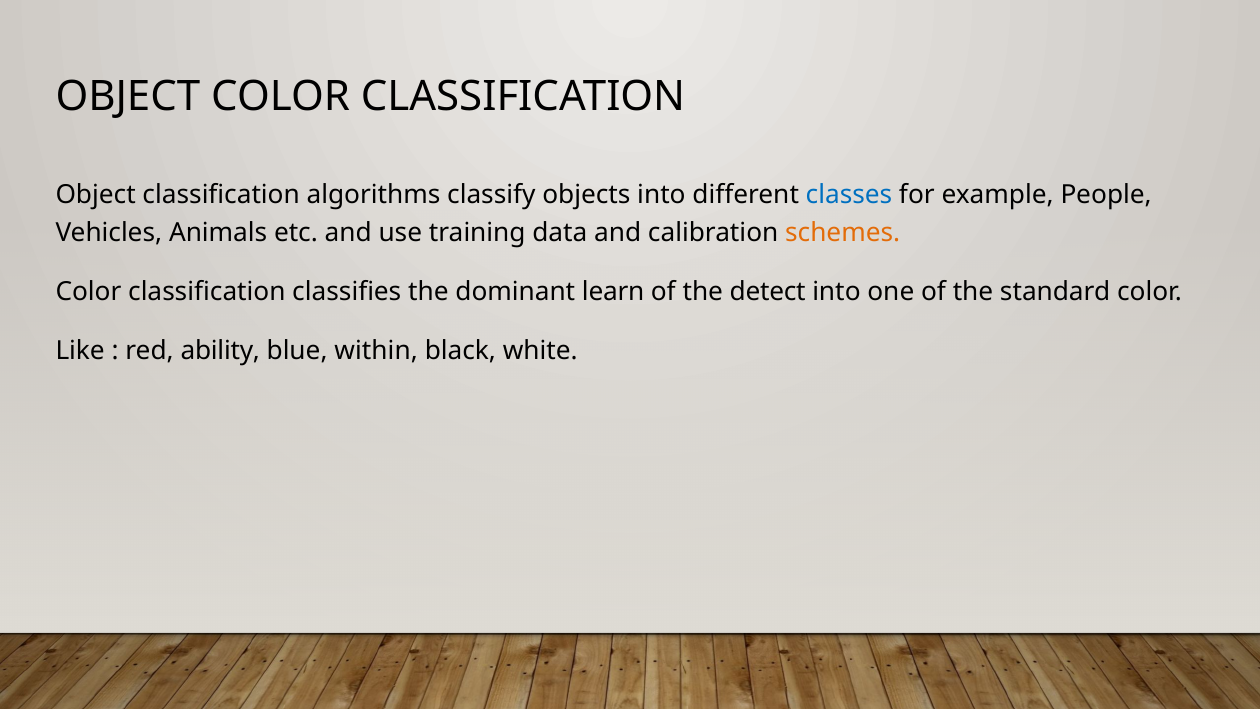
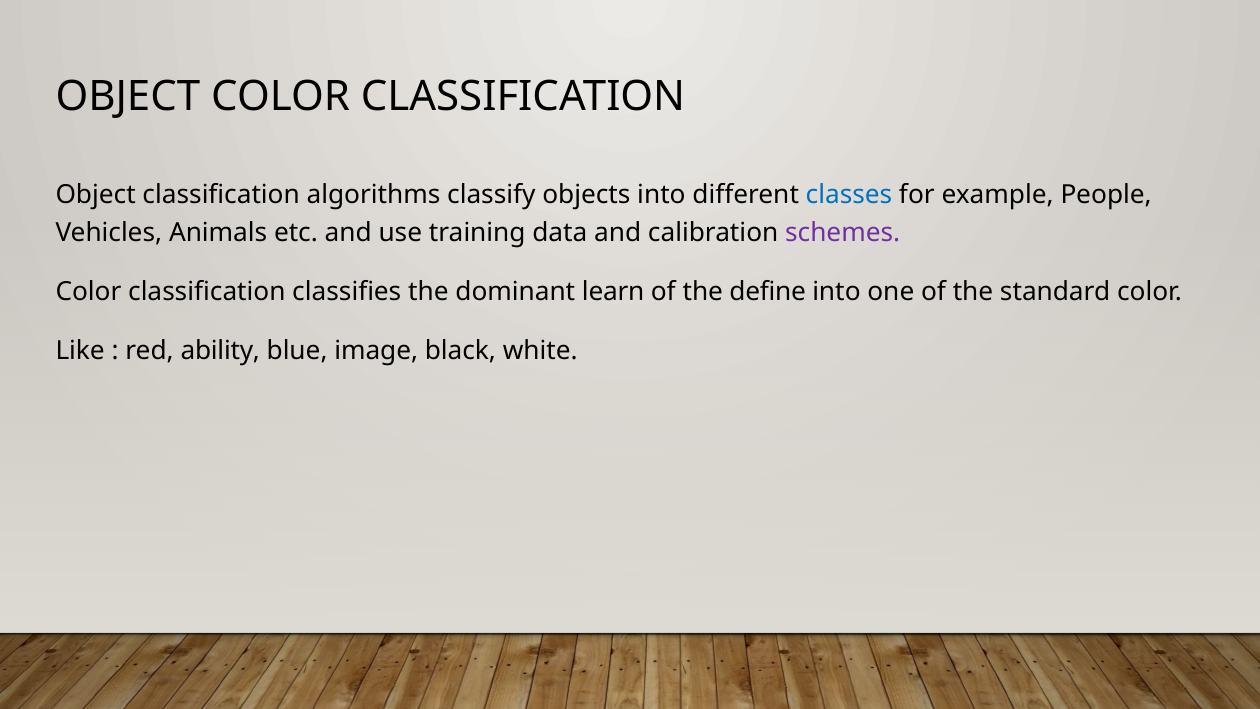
schemes colour: orange -> purple
detect: detect -> define
within: within -> image
